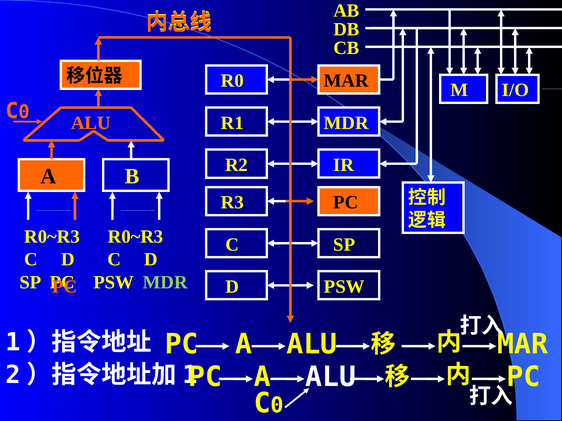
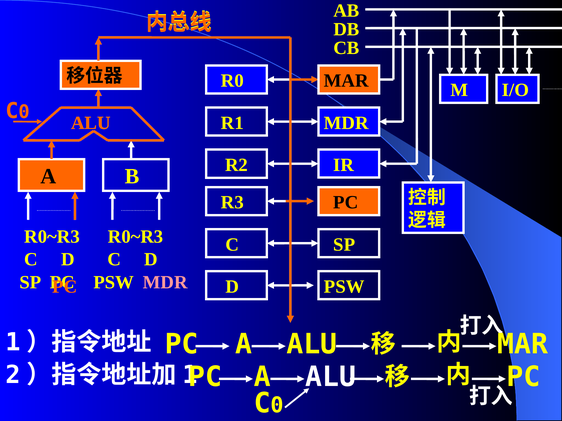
MDR at (165, 283) colour: light green -> pink
